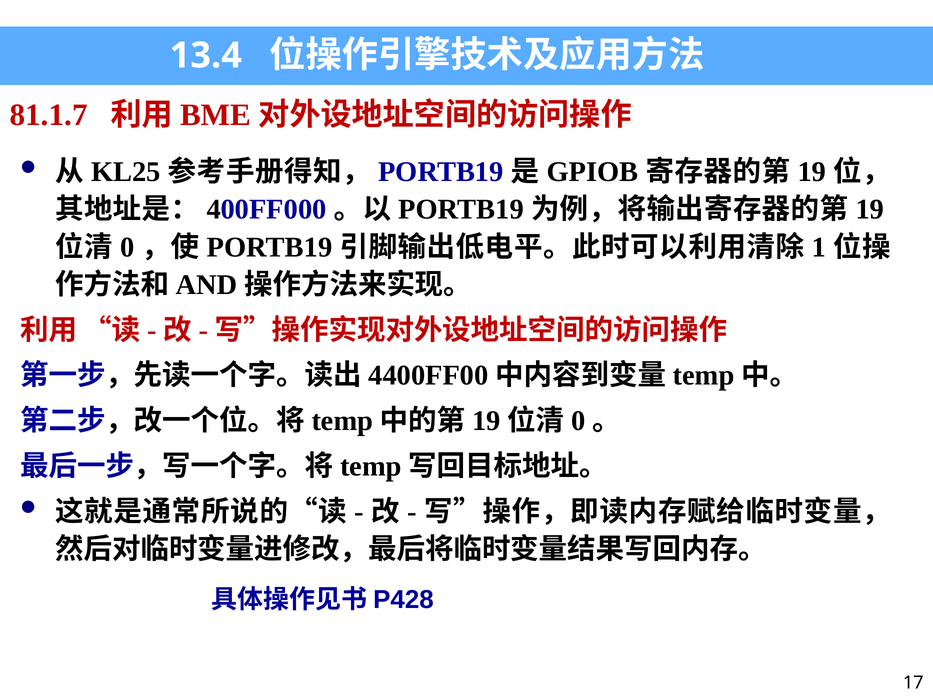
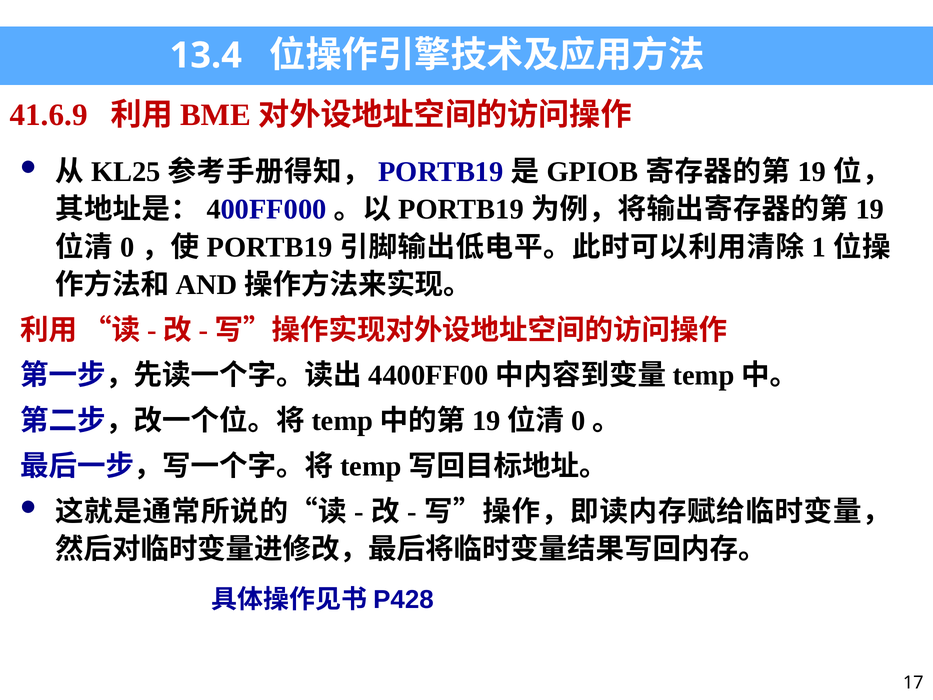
81.1.7: 81.1.7 -> 41.6.9
